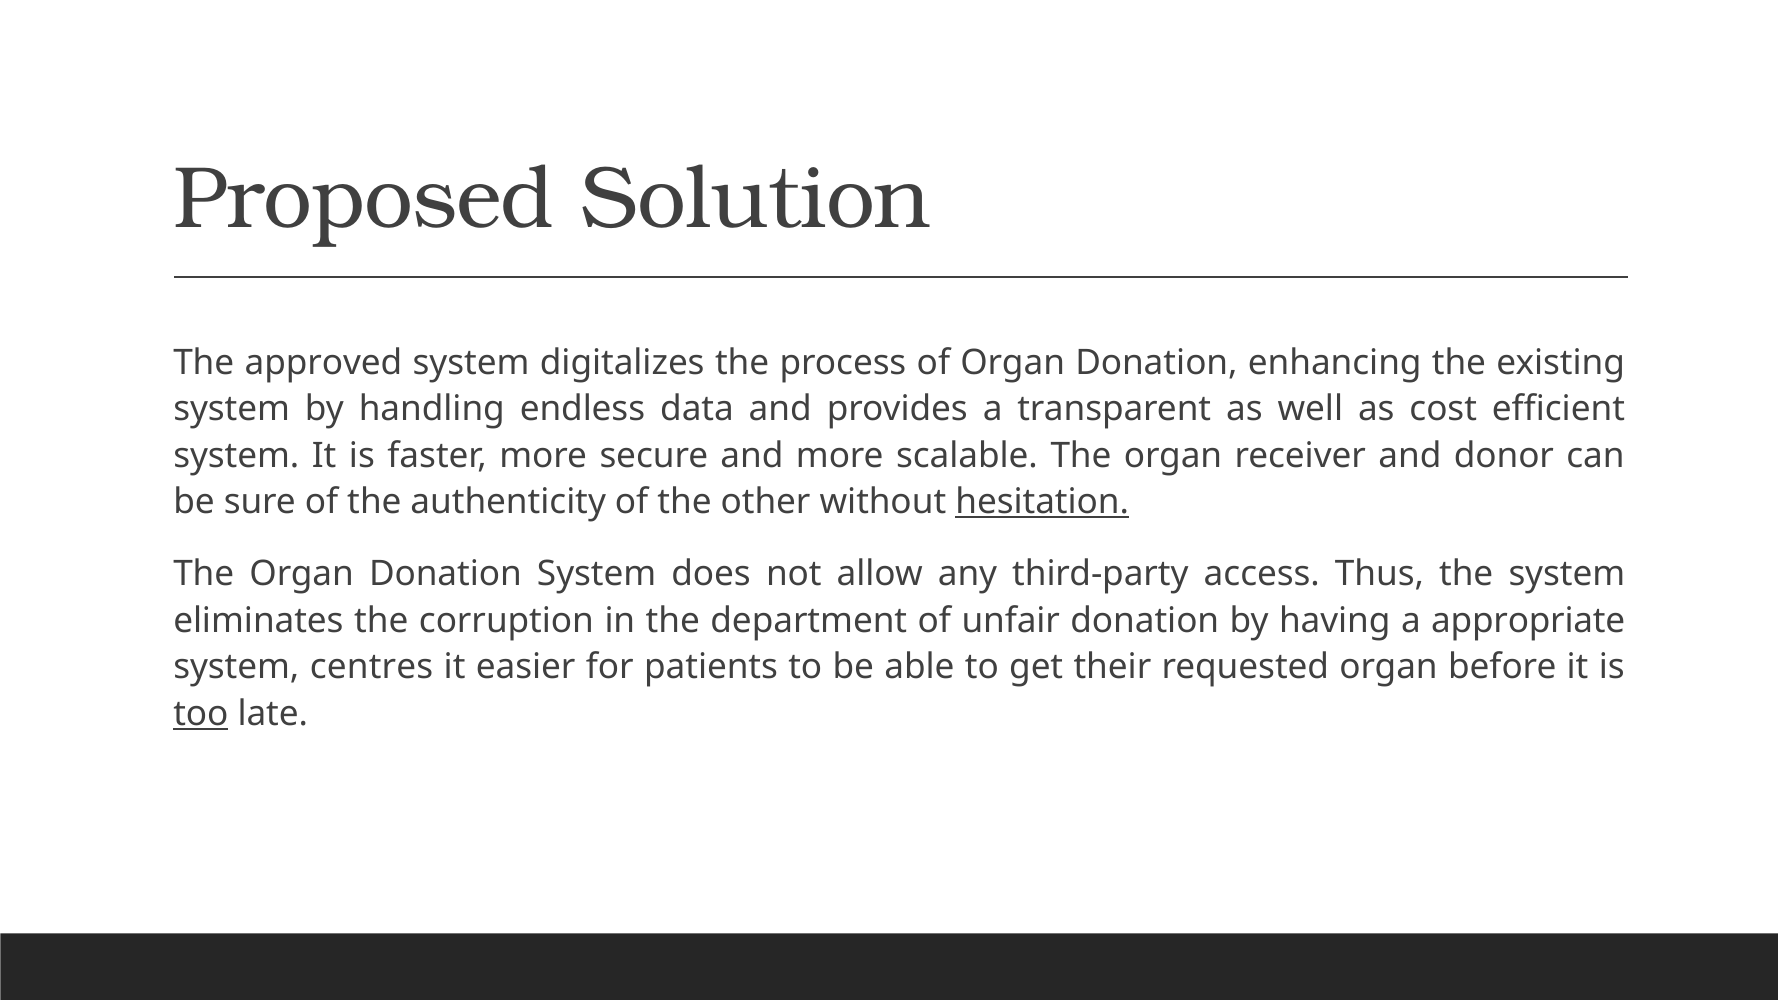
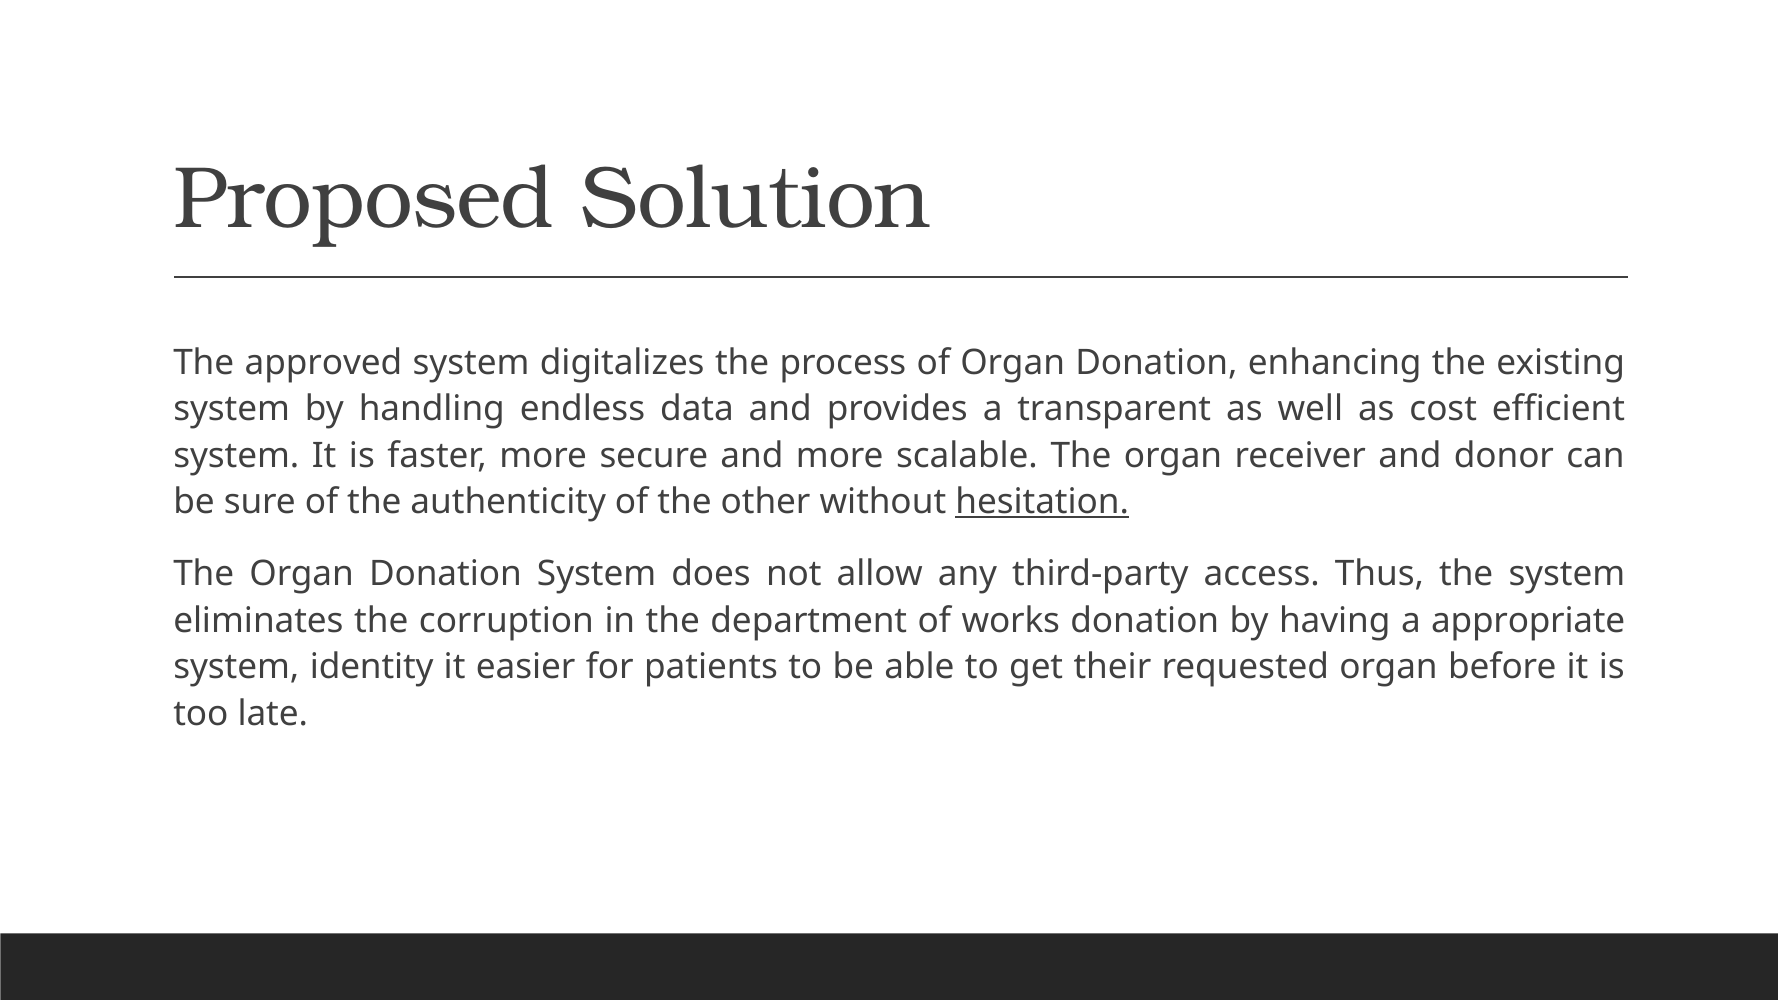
unfair: unfair -> works
centres: centres -> identity
too underline: present -> none
